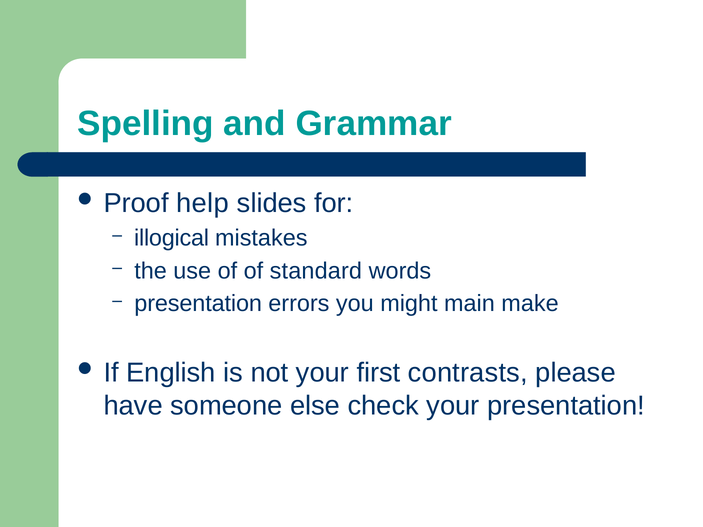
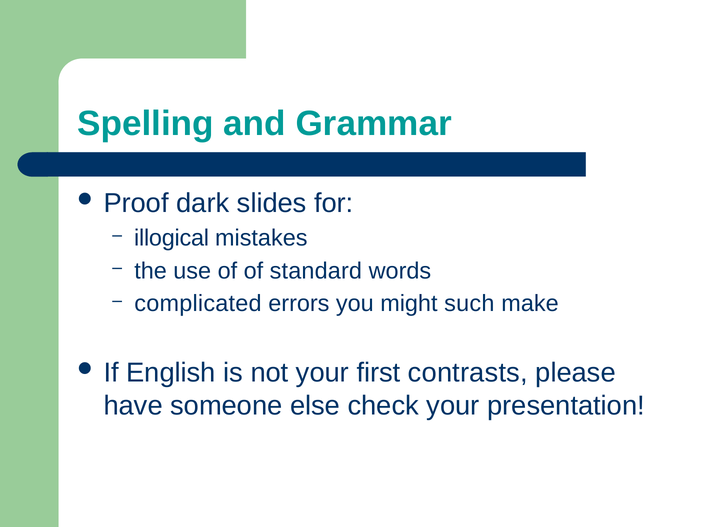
help: help -> dark
presentation at (198, 304): presentation -> complicated
main: main -> such
